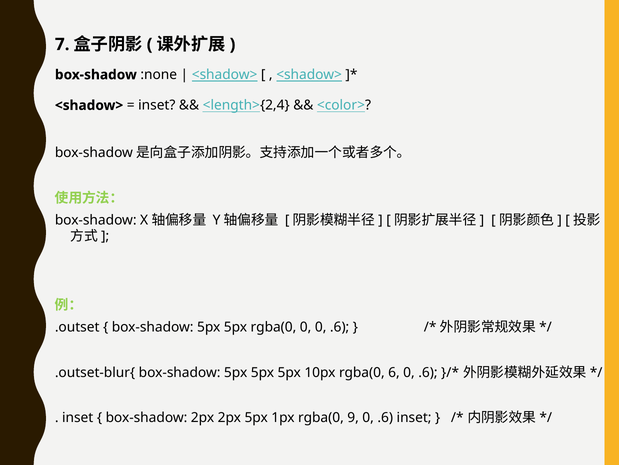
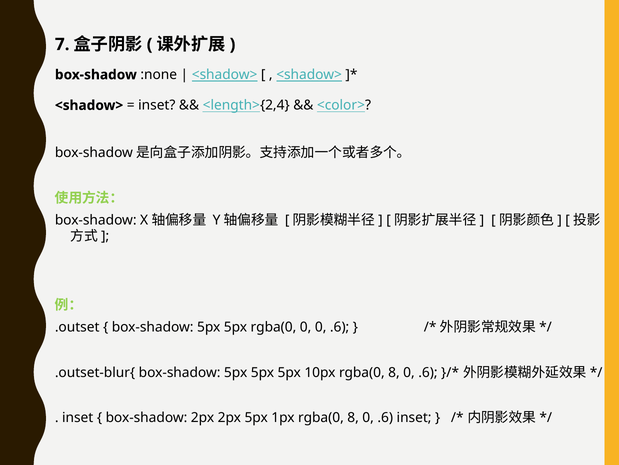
10px rgba(0 6: 6 -> 8
1px rgba(0 9: 9 -> 8
